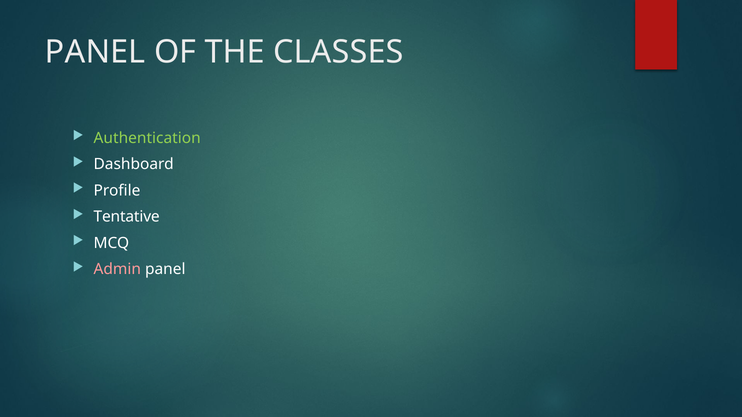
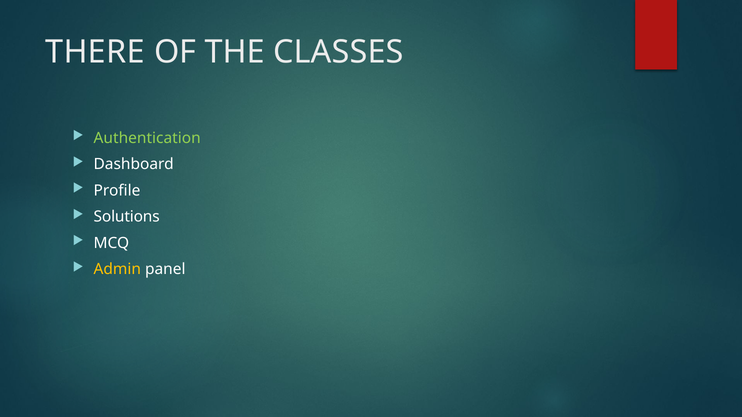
PANEL at (95, 52): PANEL -> THERE
Tentative: Tentative -> Solutions
Admin colour: pink -> yellow
